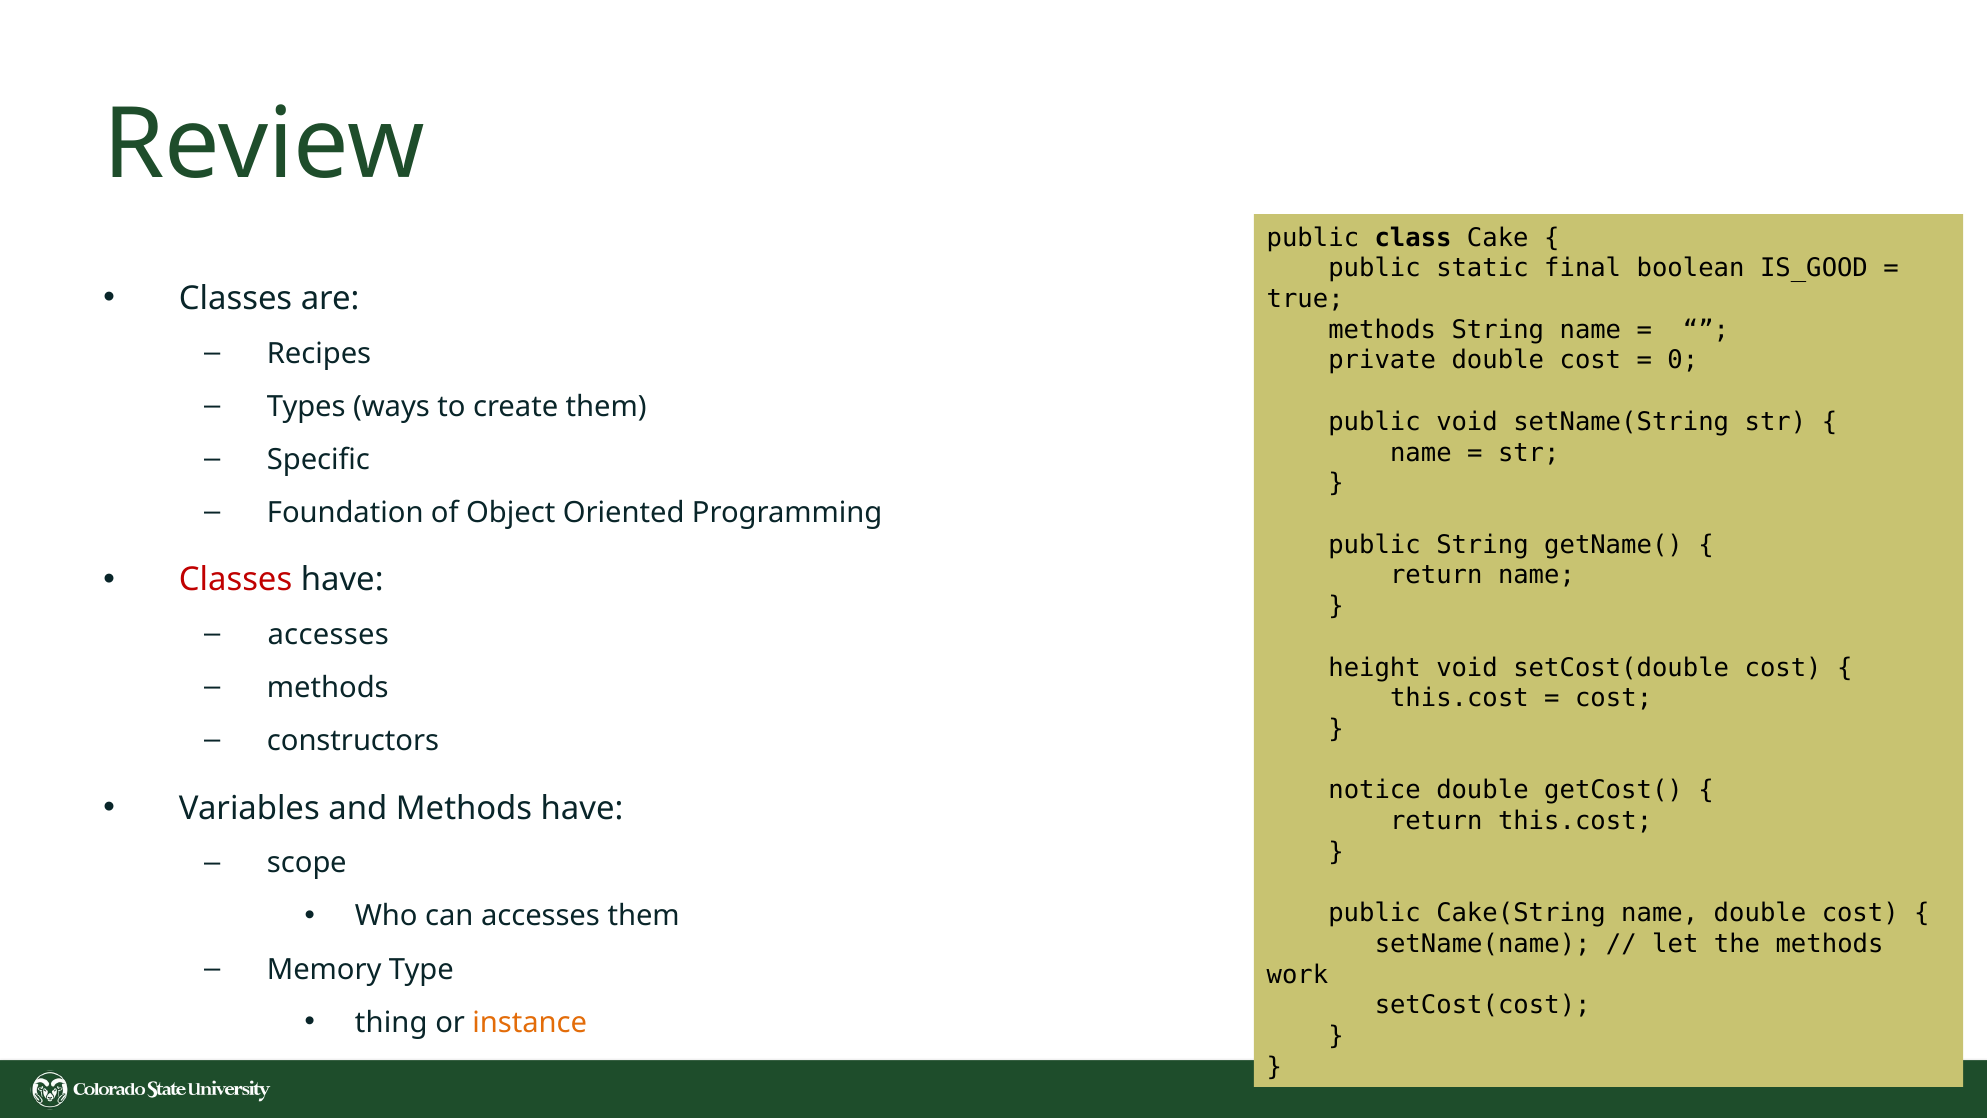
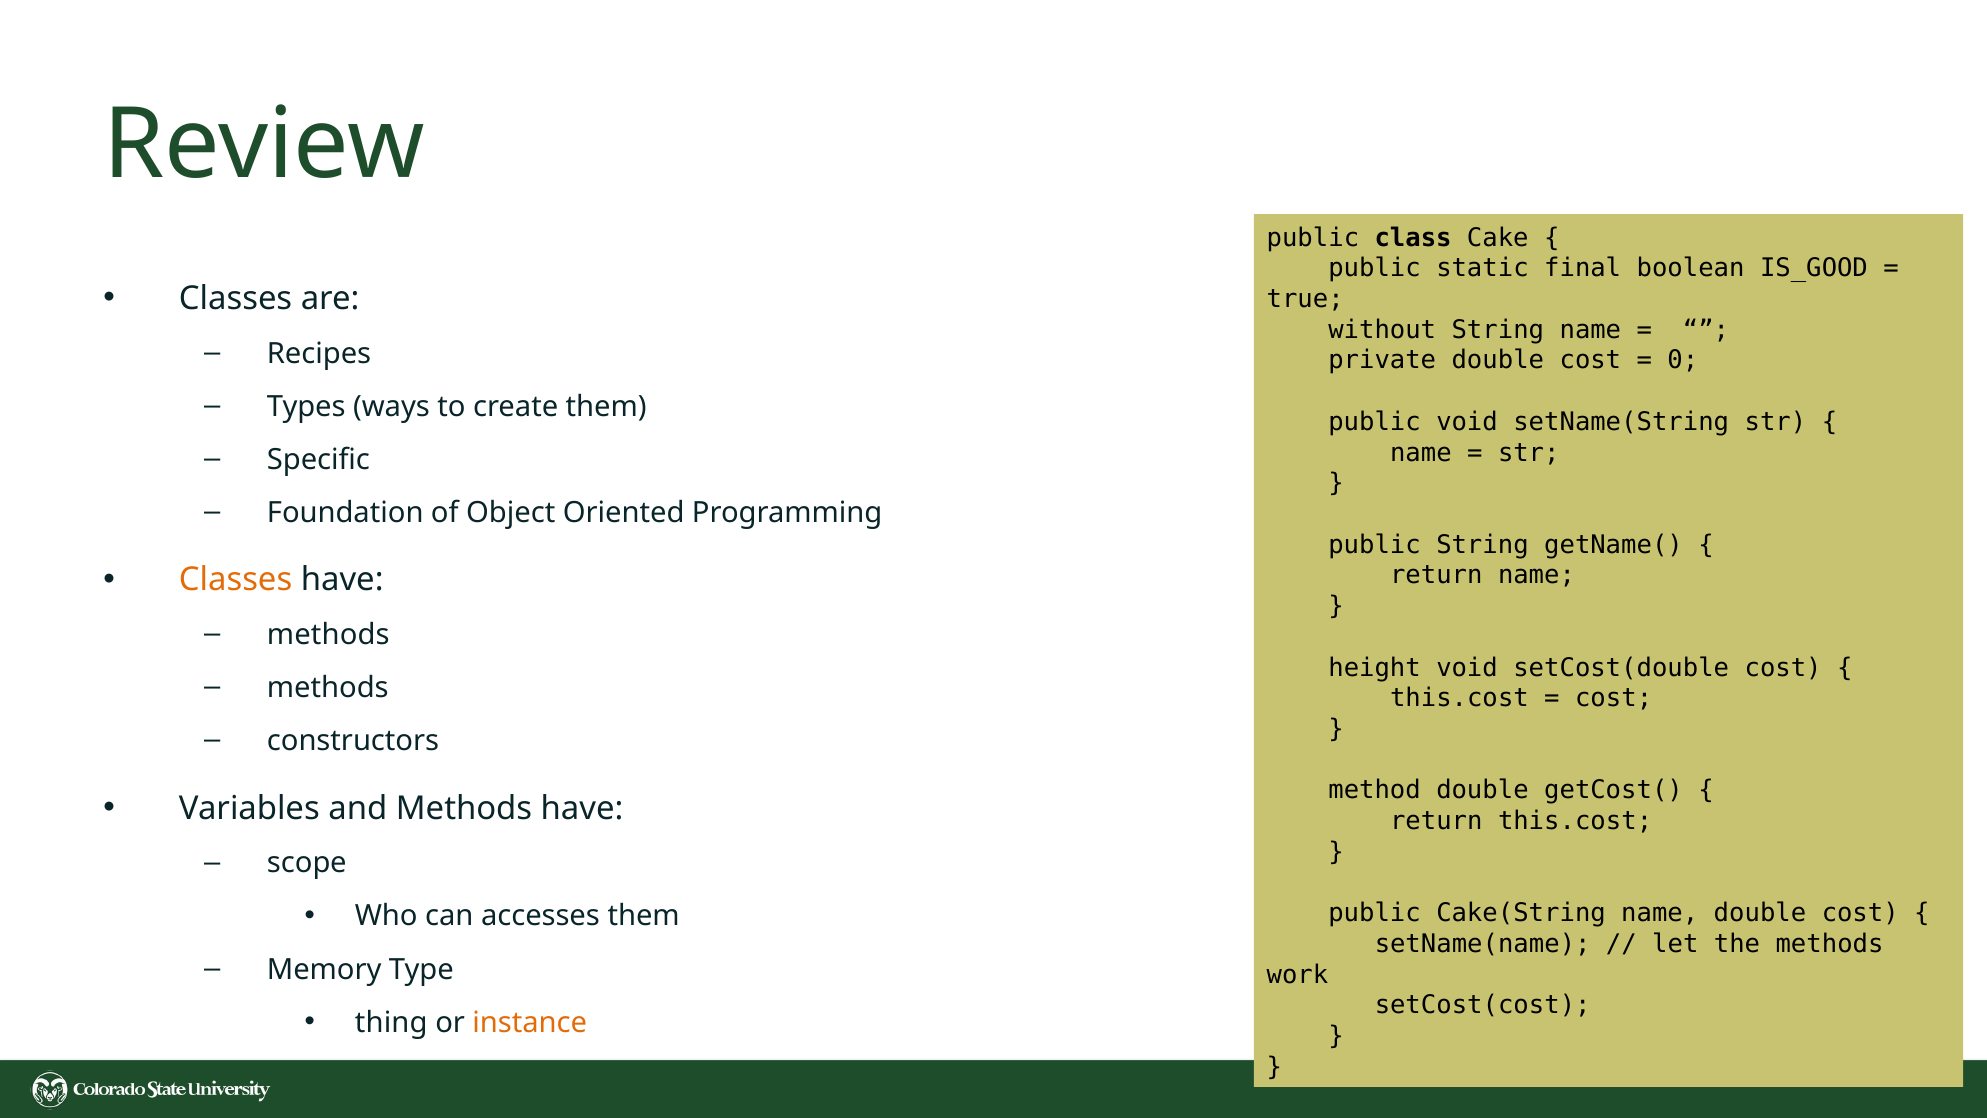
methods at (1382, 330): methods -> without
Classes at (236, 580) colour: red -> orange
accesses at (328, 635): accesses -> methods
notice: notice -> method
